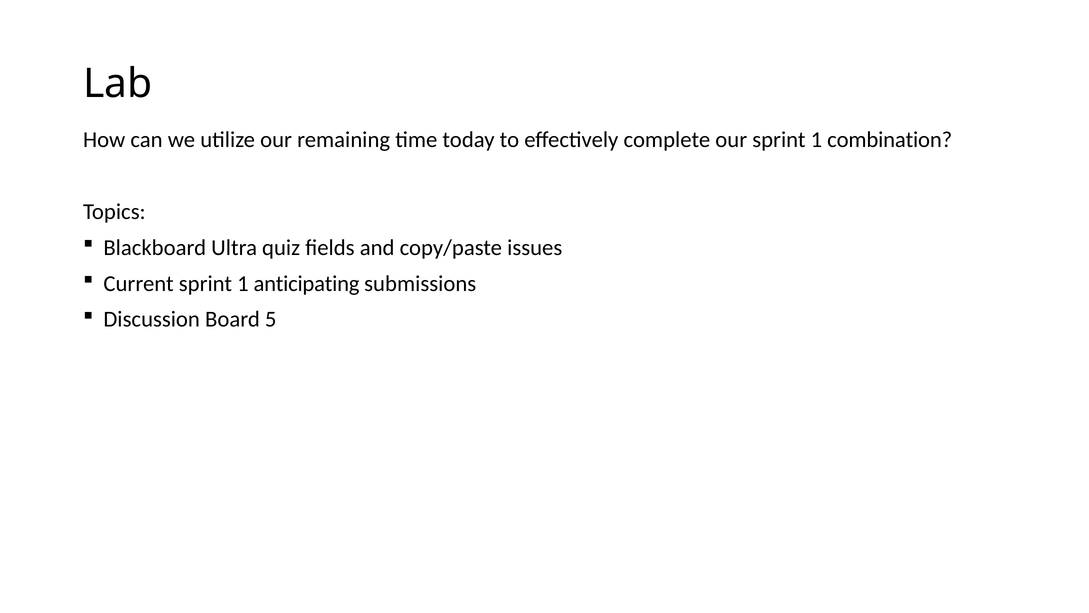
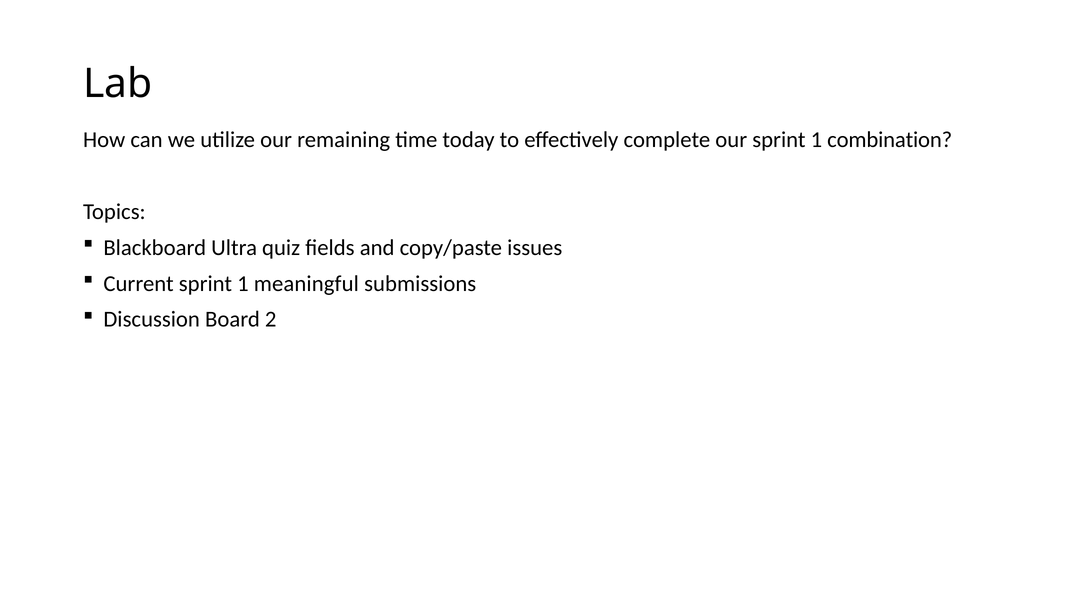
anticipating: anticipating -> meaningful
5: 5 -> 2
